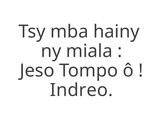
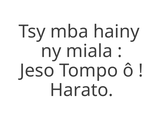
Indreo: Indreo -> Harato
